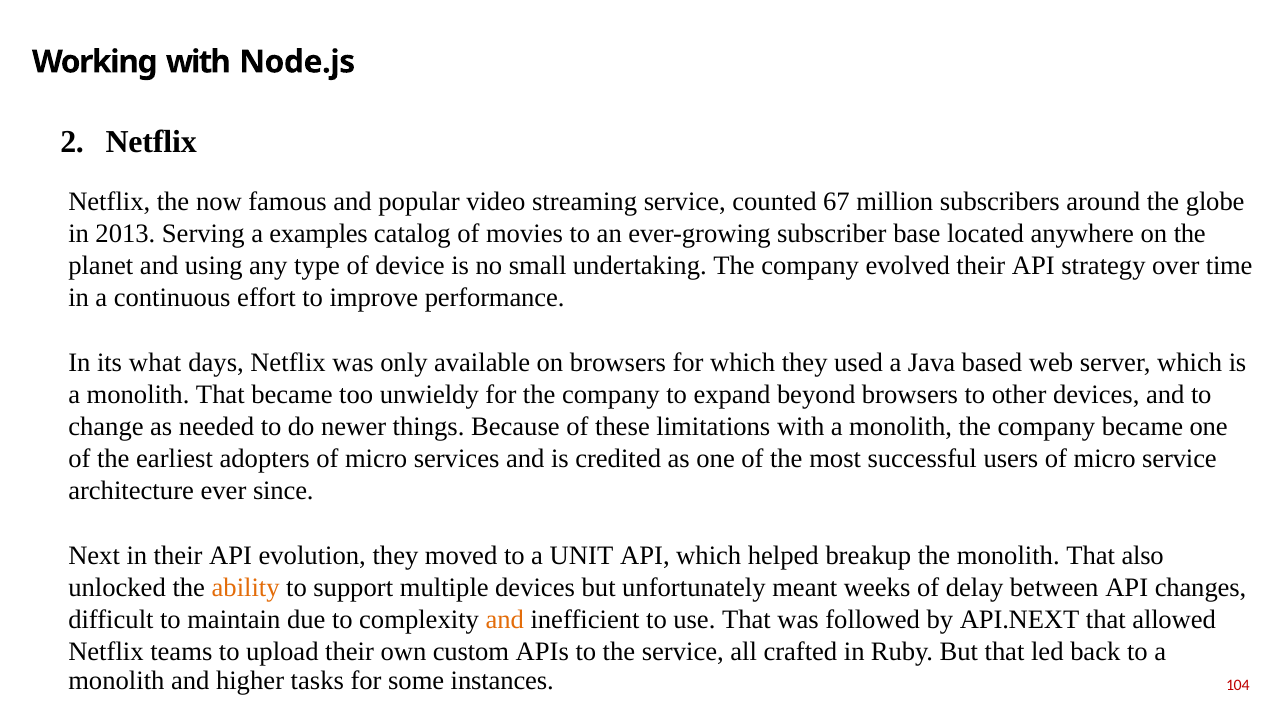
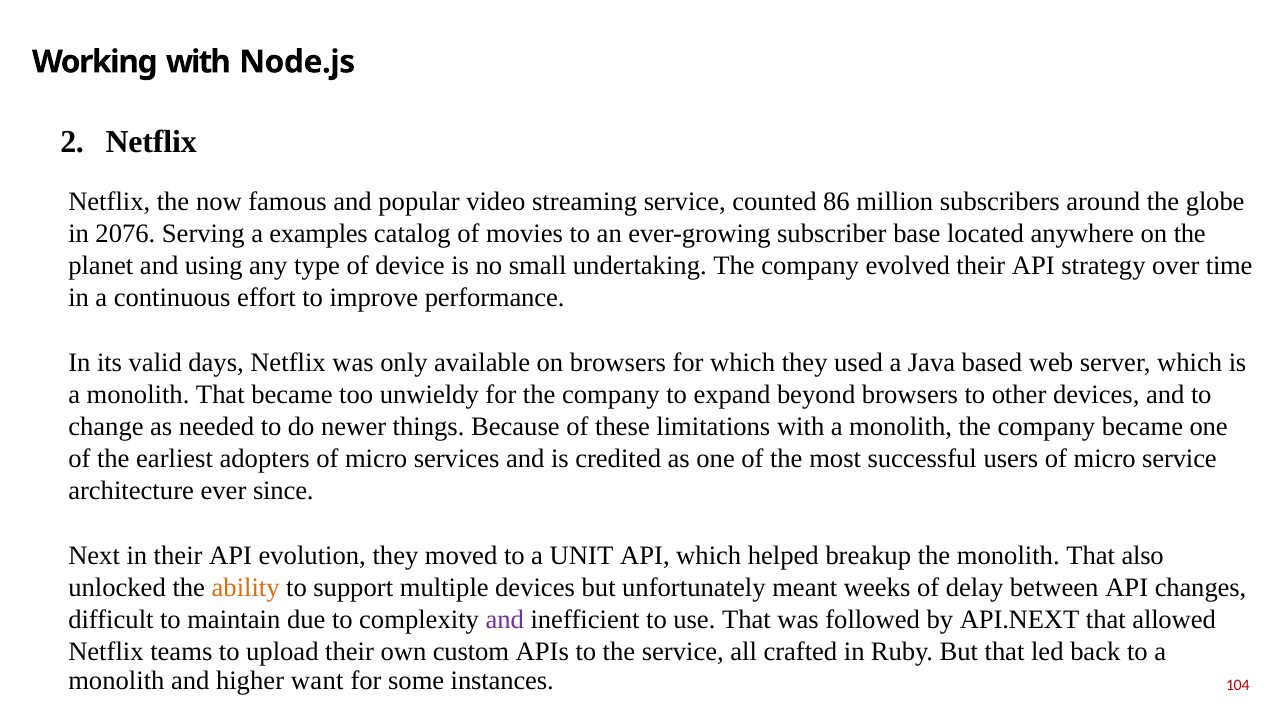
67: 67 -> 86
2013: 2013 -> 2076
what: what -> valid
and at (505, 620) colour: orange -> purple
tasks: tasks -> want
